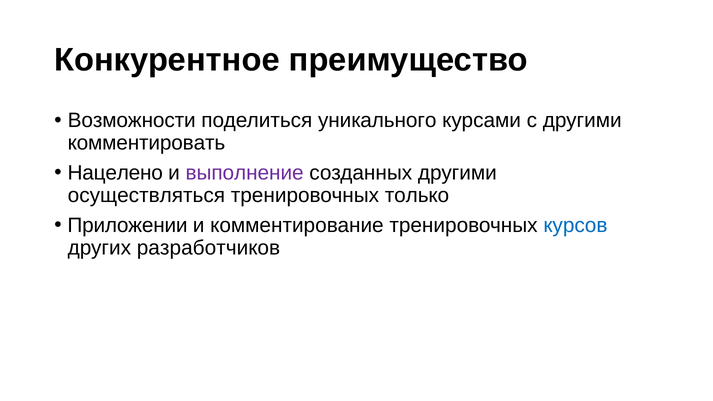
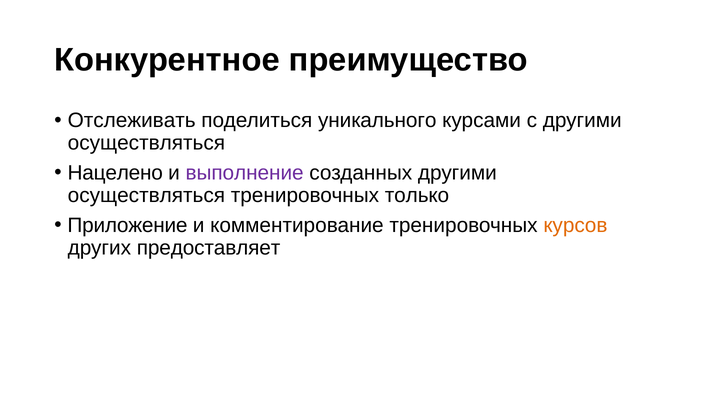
Возможности: Возможности -> Отслеживать
комментировать at (146, 143): комментировать -> осуществляться
Приложении: Приложении -> Приложение
курсов colour: blue -> orange
разработчиков: разработчиков -> предоставляет
